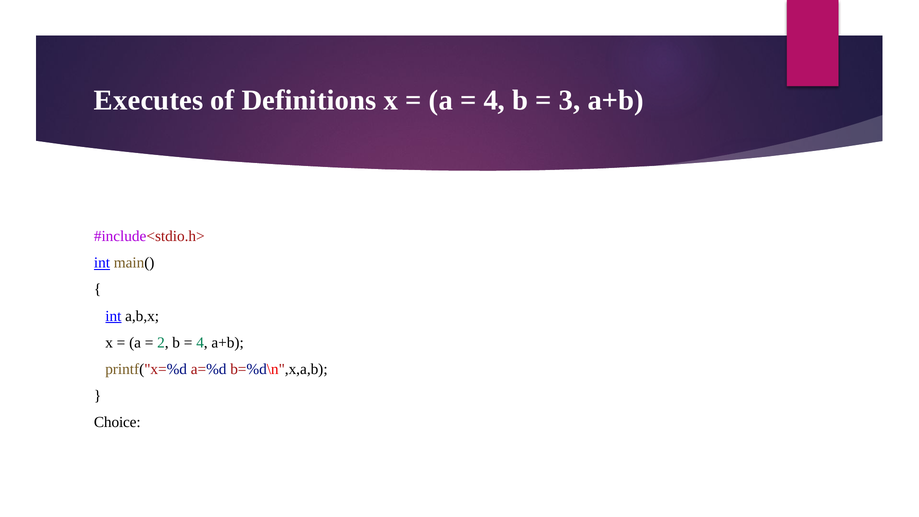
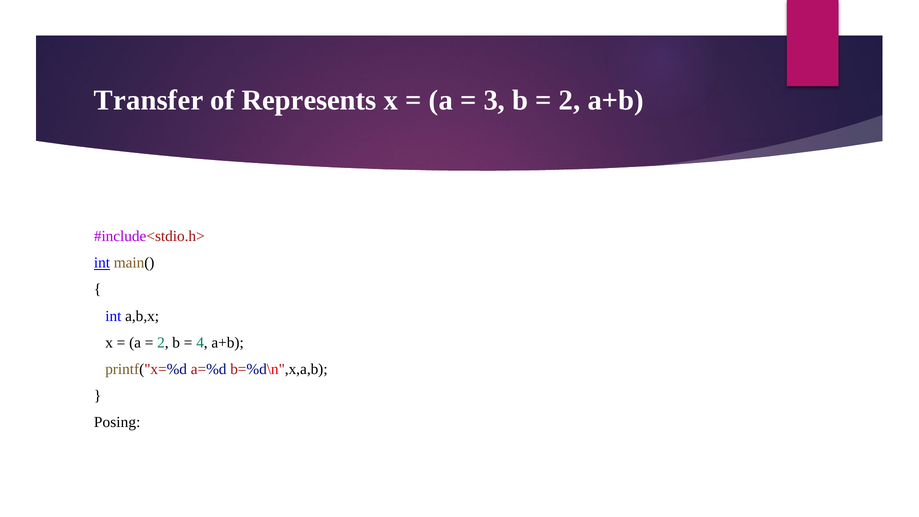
Executes: Executes -> Transfer
Definitions: Definitions -> Represents
4 at (494, 100): 4 -> 3
3 at (570, 100): 3 -> 2
int at (113, 316) underline: present -> none
Choice: Choice -> Posing
